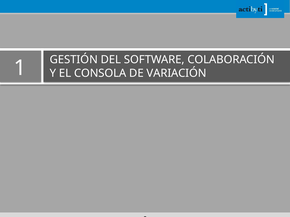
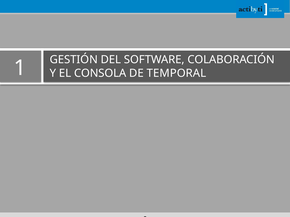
VARIACIÓN: VARIACIÓN -> TEMPORAL
